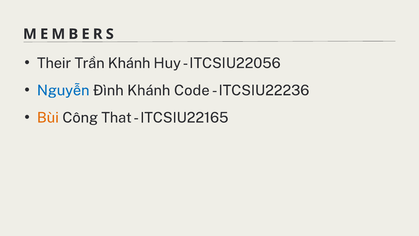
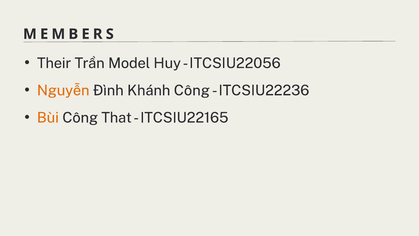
Trần Khánh: Khánh -> Model
Nguyễn colour: blue -> orange
Khánh Code: Code -> Công
